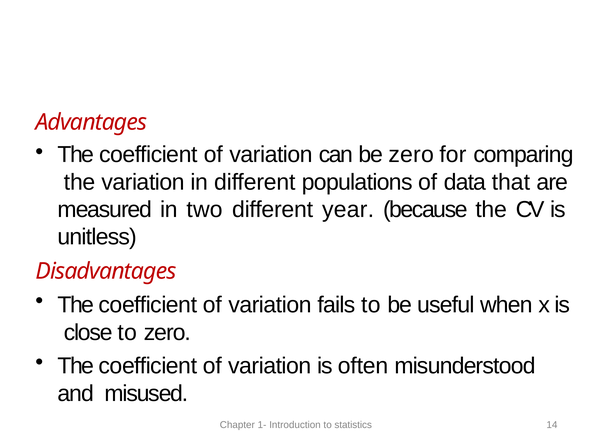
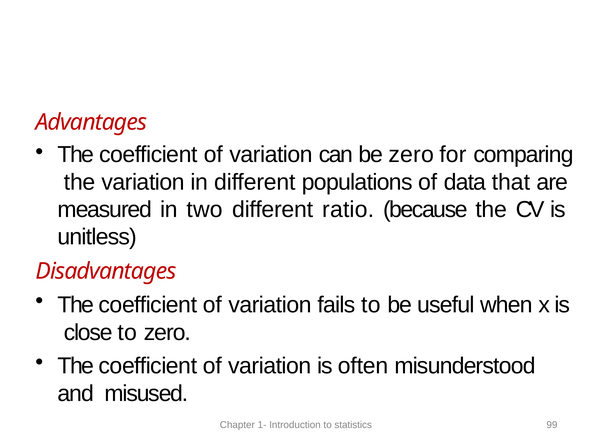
year: year -> ratio
14: 14 -> 99
